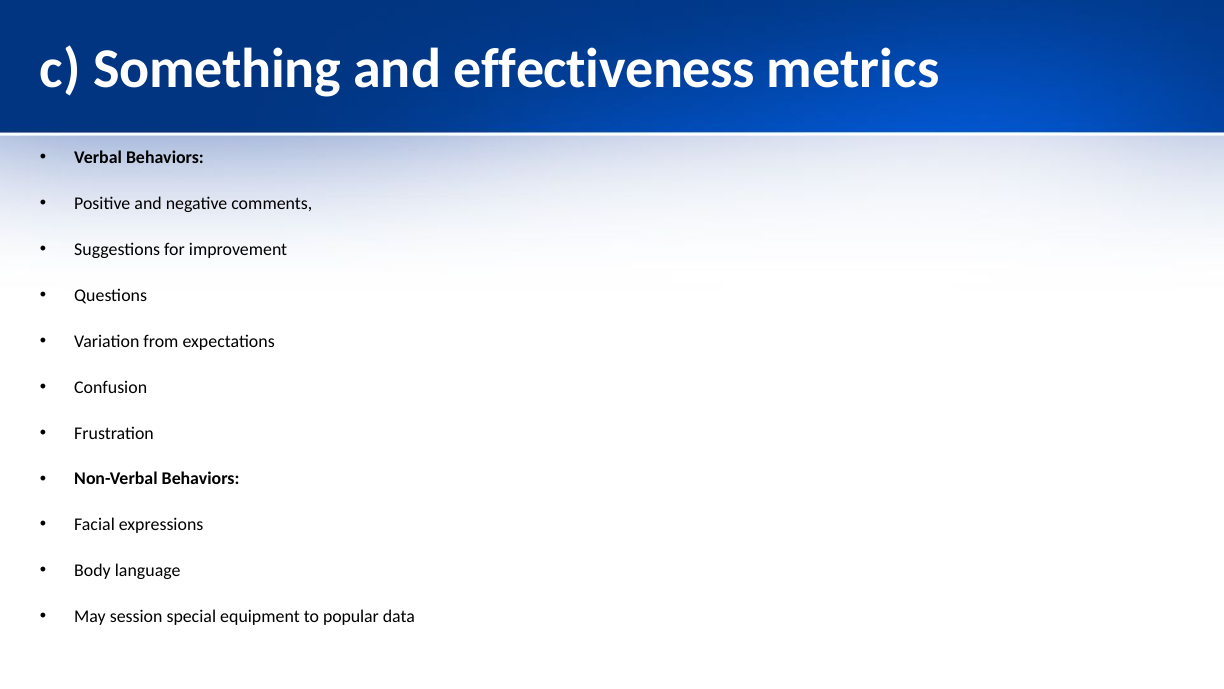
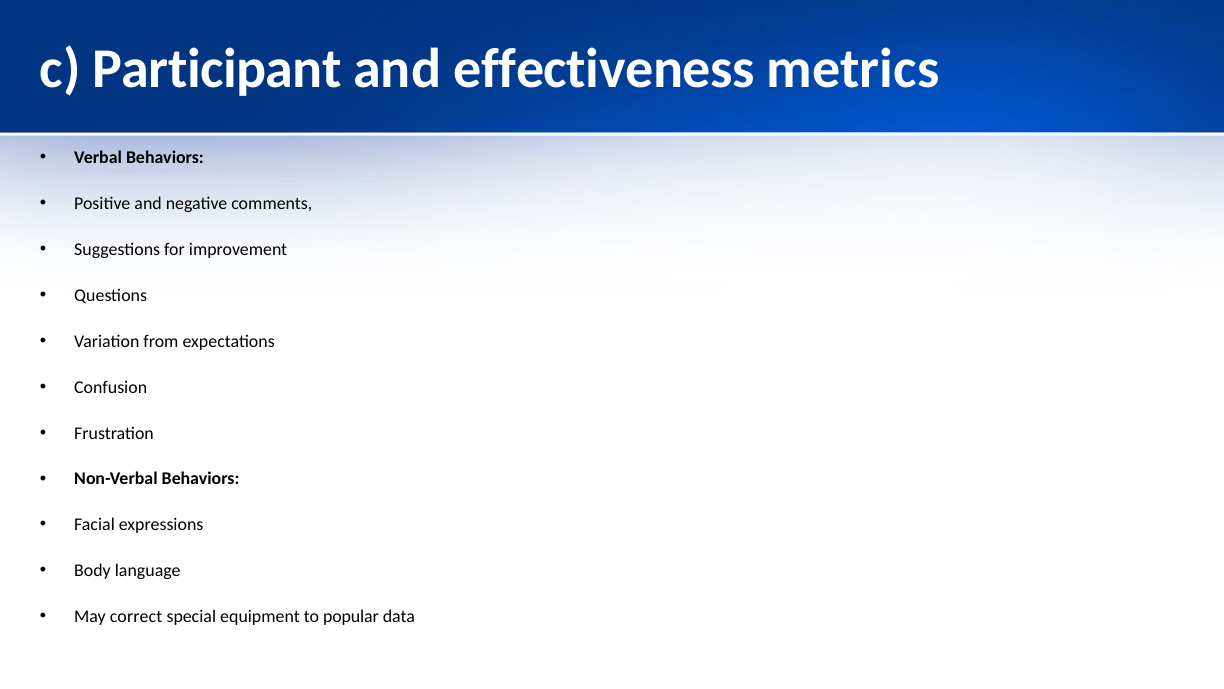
Something: Something -> Participant
session: session -> correct
